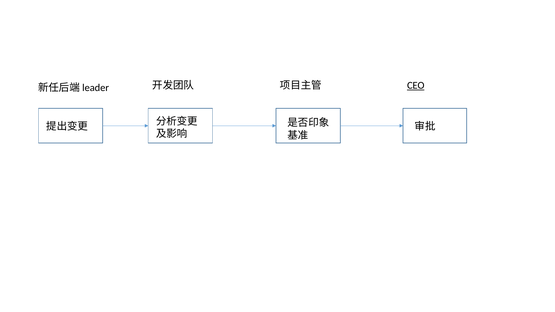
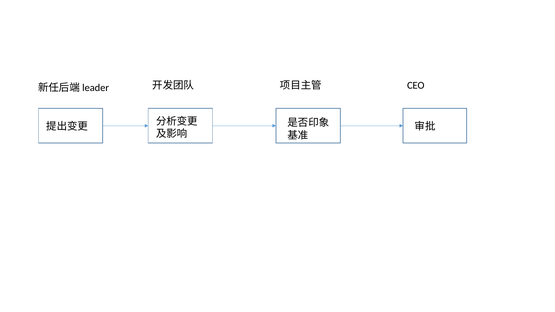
CEO underline: present -> none
